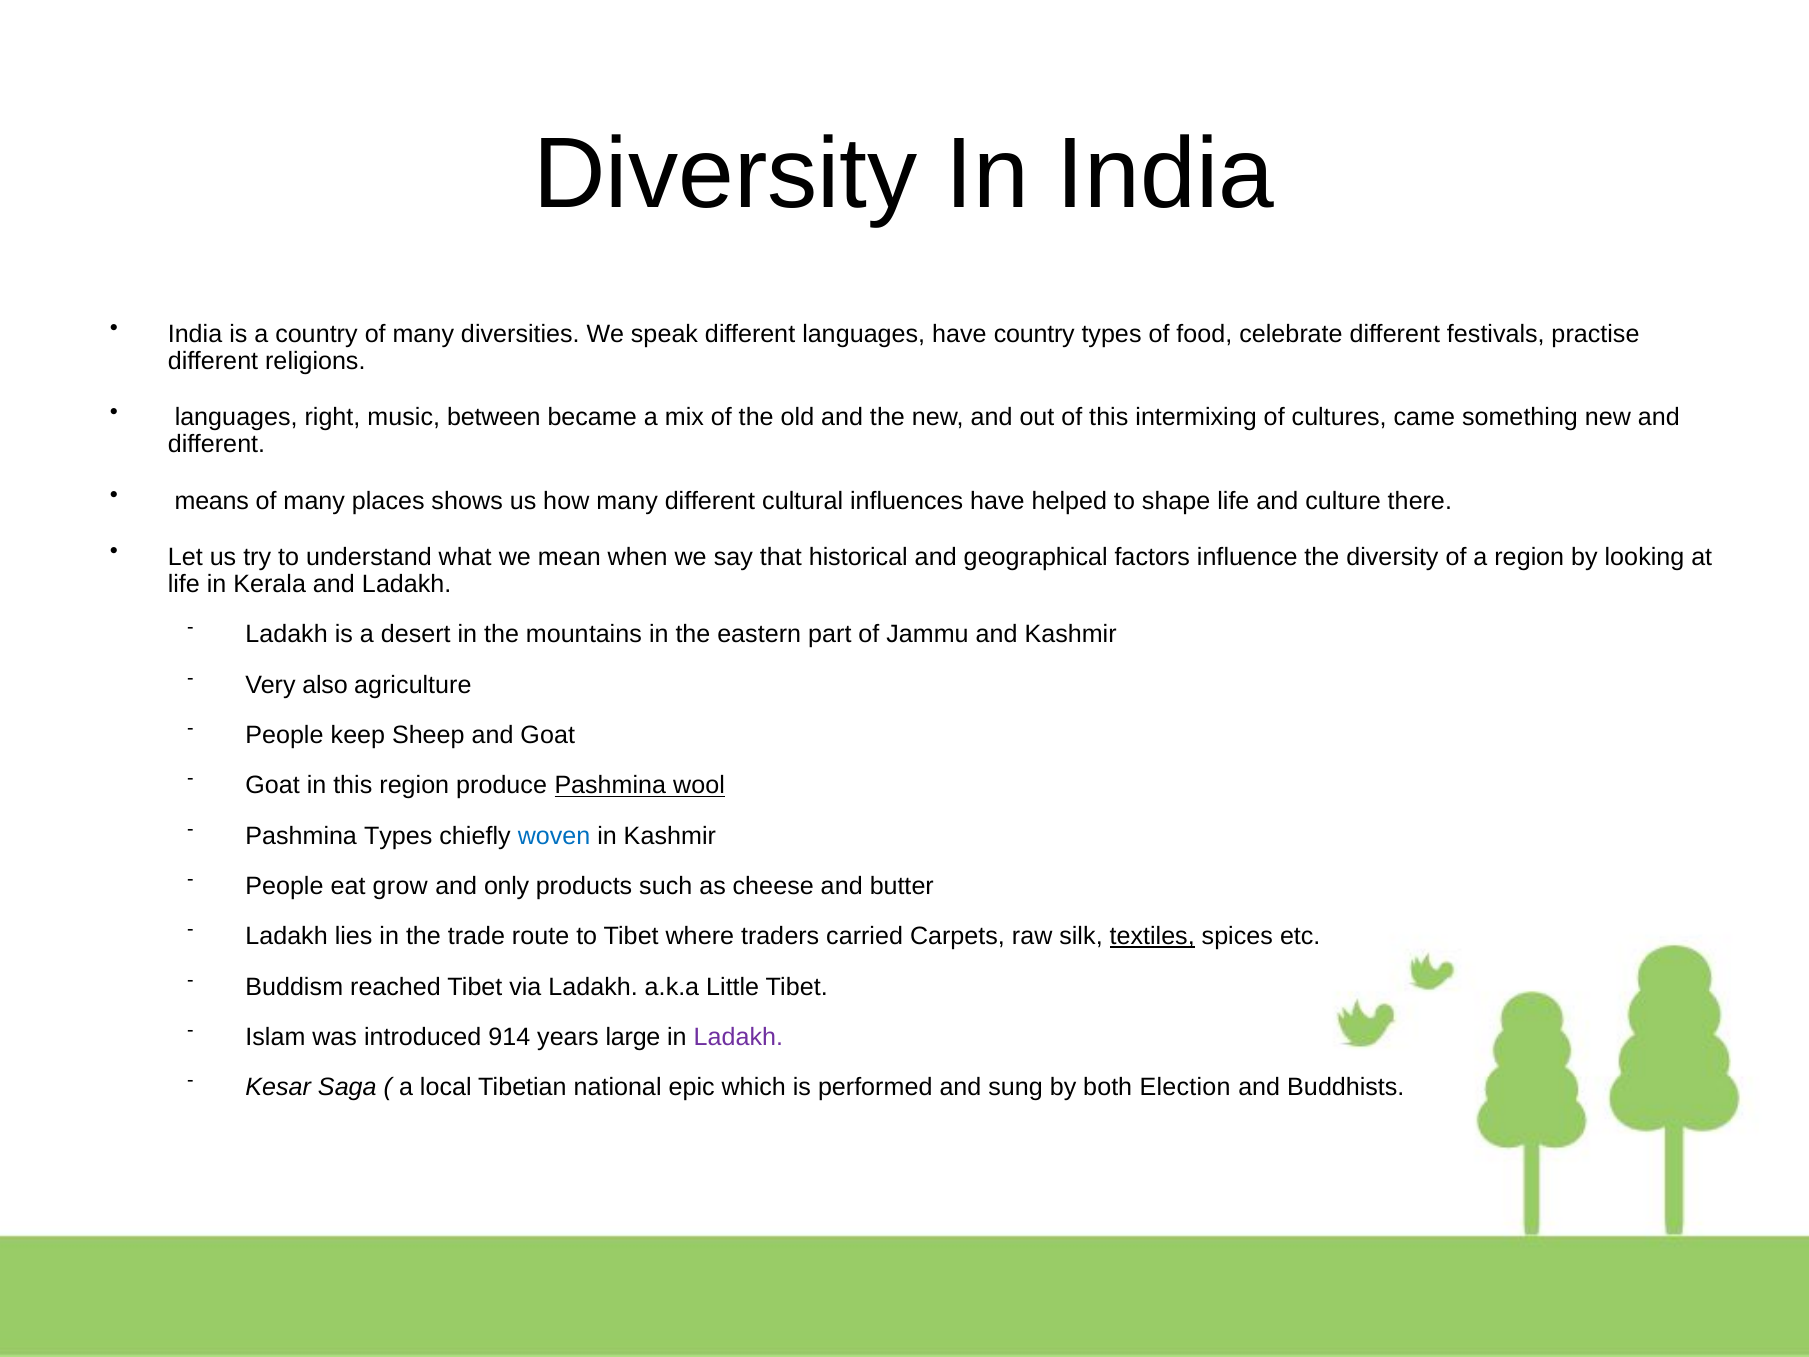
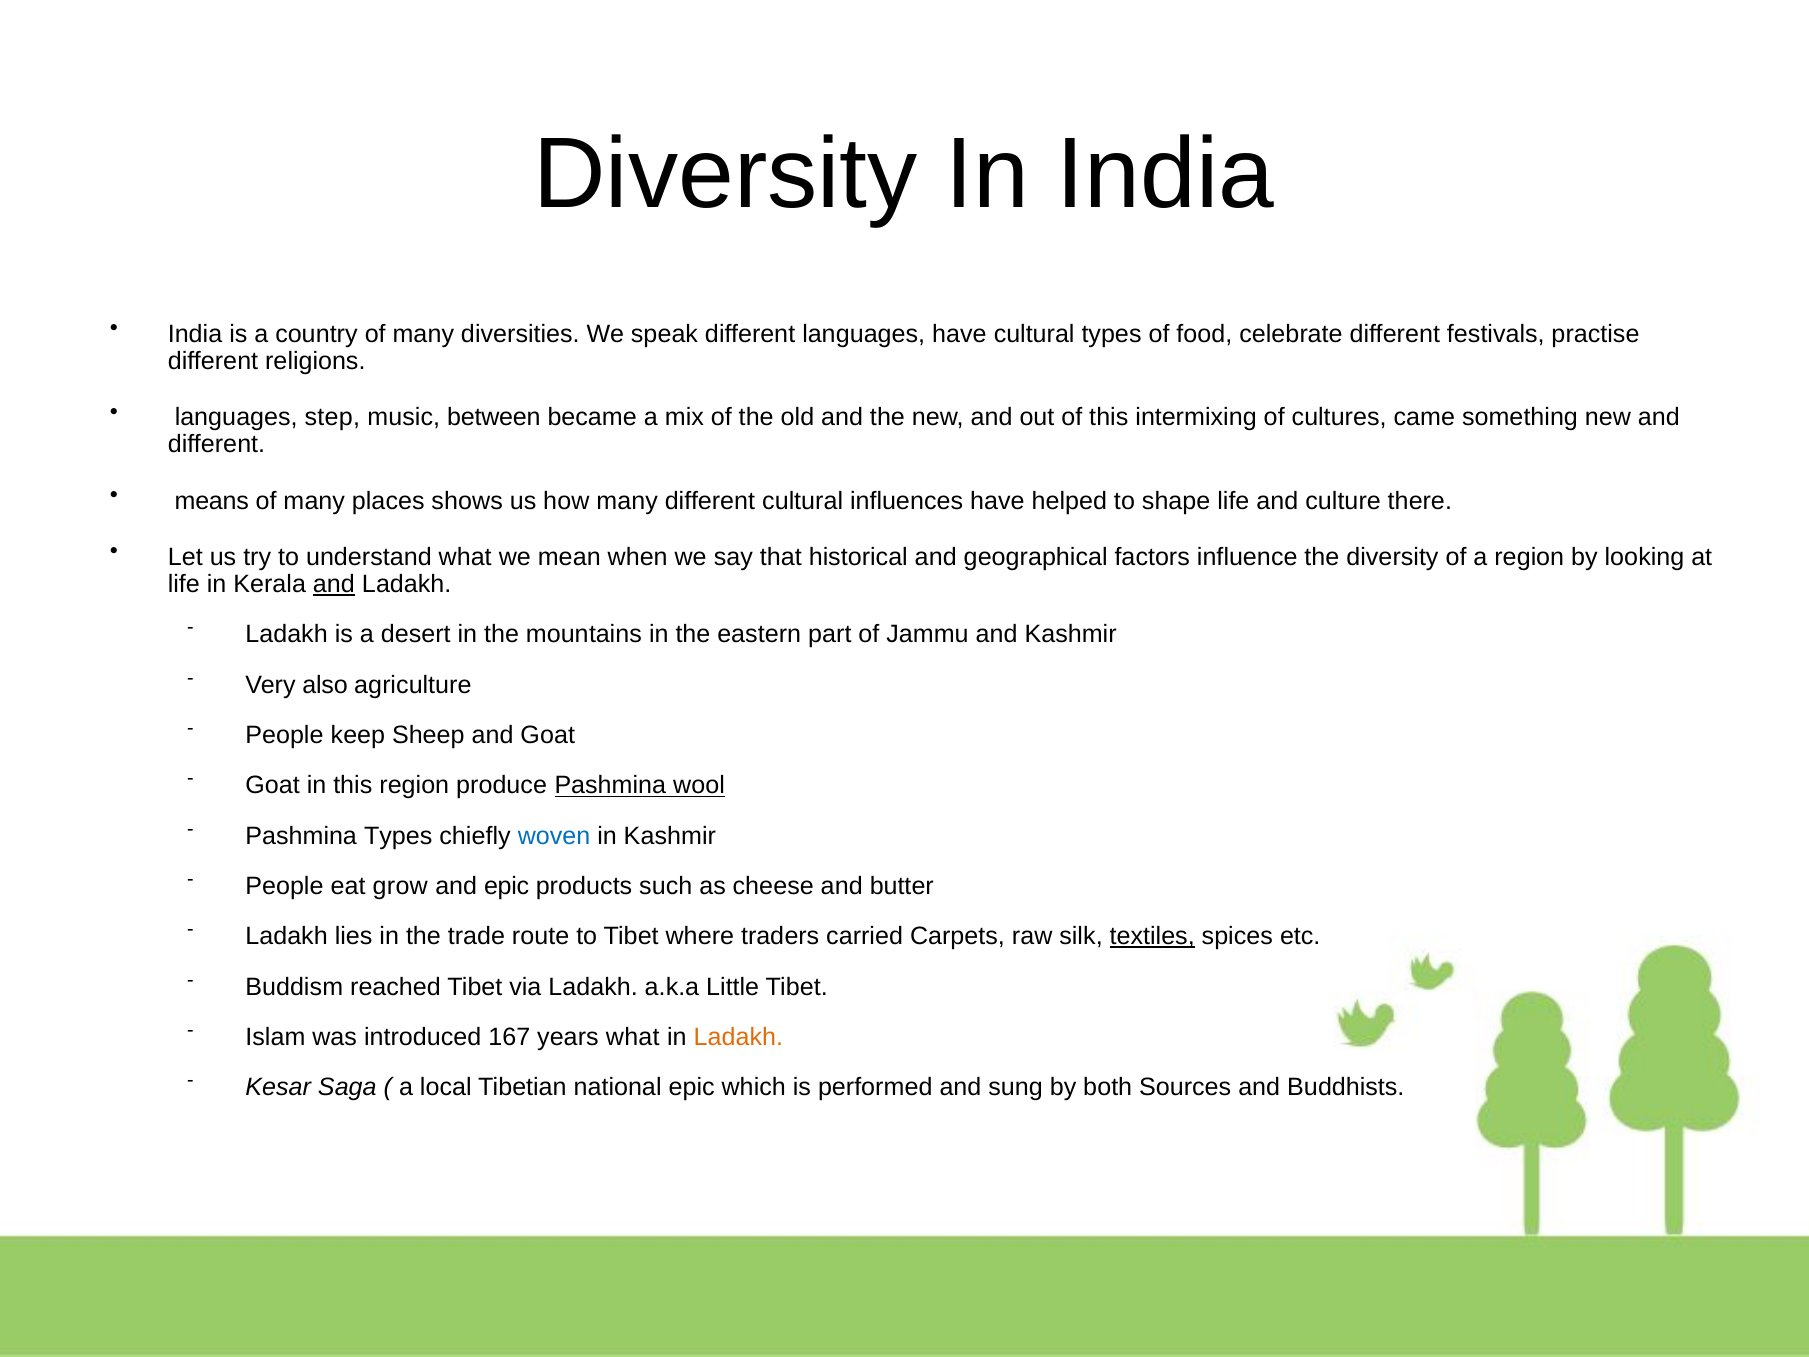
have country: country -> cultural
right: right -> step
and at (334, 584) underline: none -> present
and only: only -> epic
914: 914 -> 167
years large: large -> what
Ladakh at (738, 1037) colour: purple -> orange
Election: Election -> Sources
